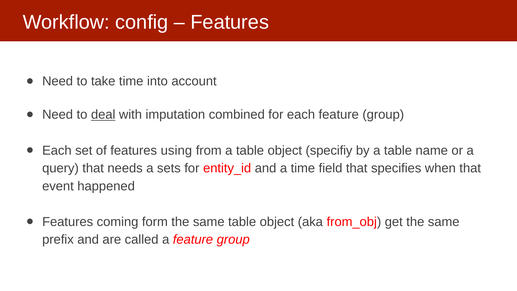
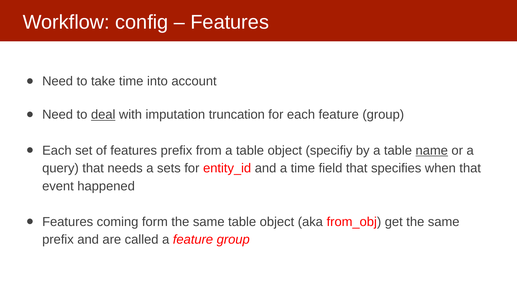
combined: combined -> truncation
features using: using -> prefix
name underline: none -> present
